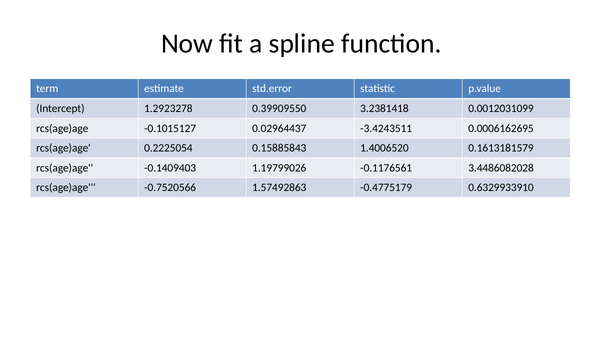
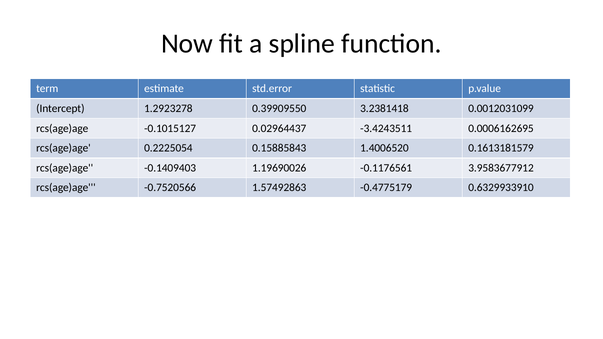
1.19799026: 1.19799026 -> 1.19690026
3.4486082028: 3.4486082028 -> 3.9583677912
